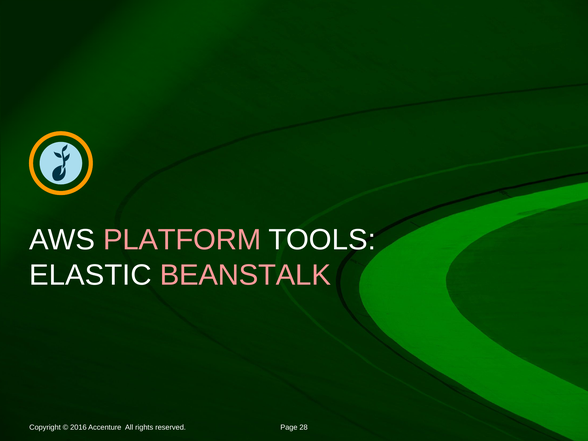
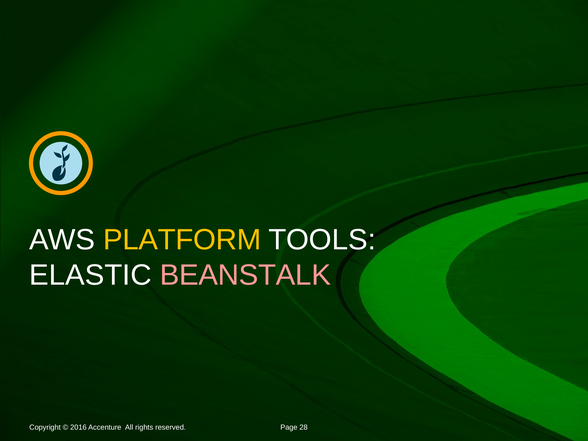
PLATFORM colour: pink -> yellow
